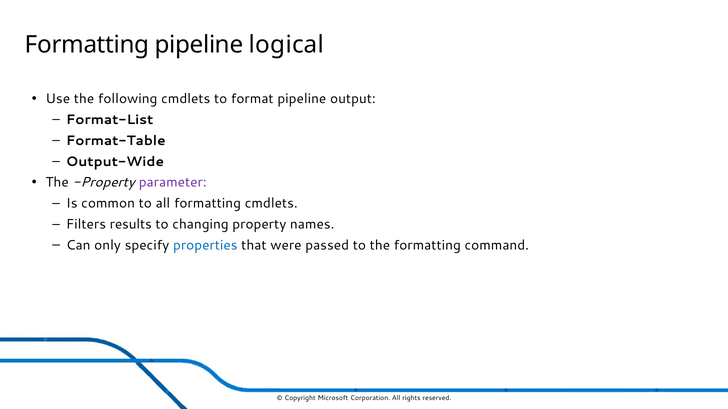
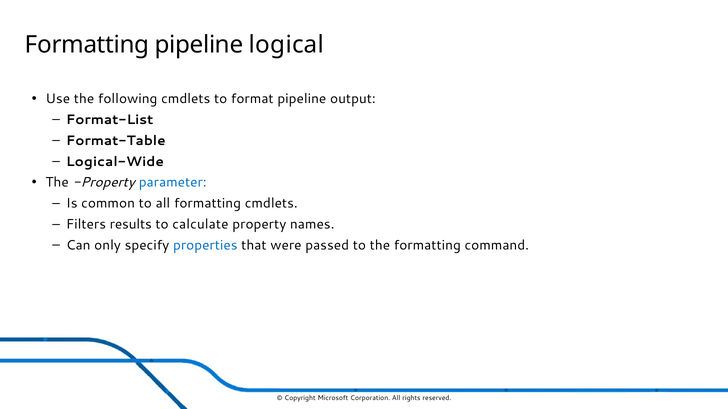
Output-Wide: Output-Wide -> Logical-Wide
parameter colour: purple -> blue
changing: changing -> calculate
